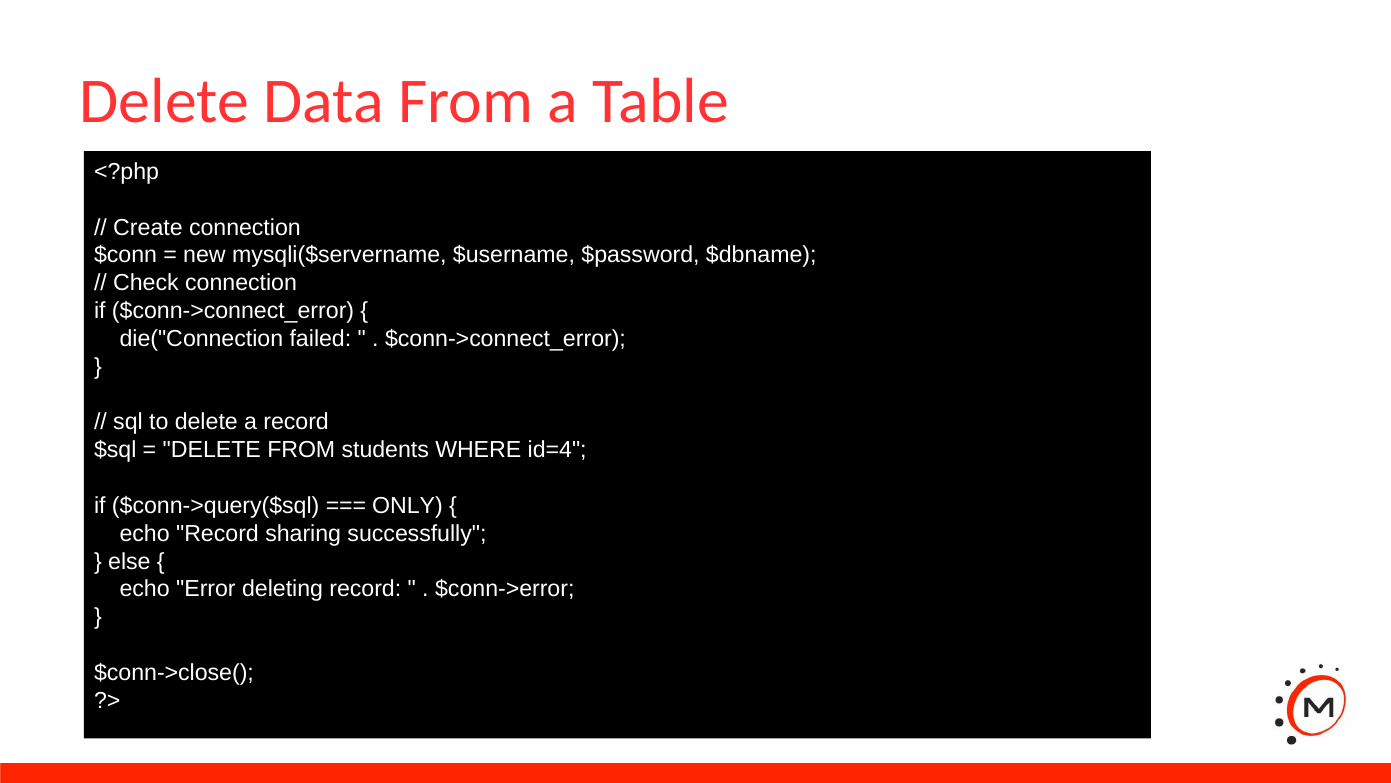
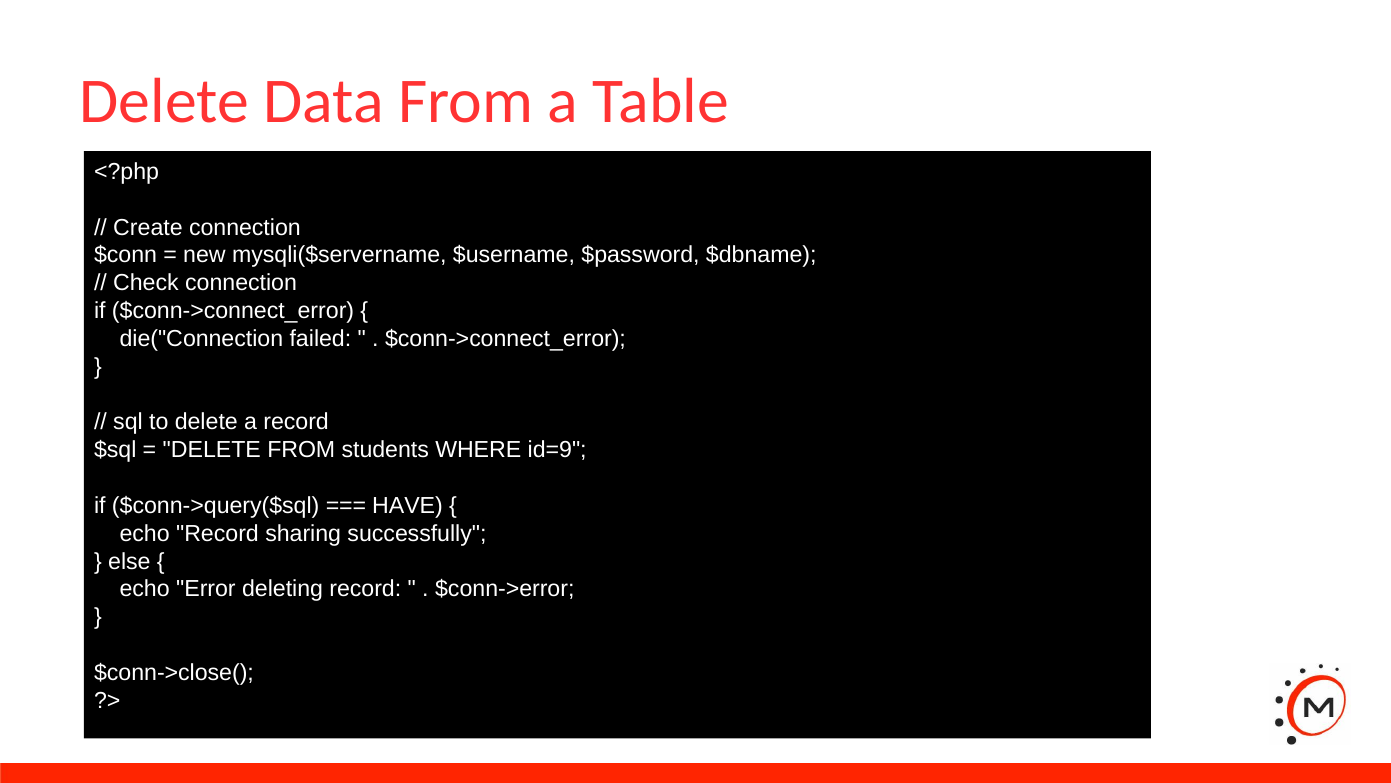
id=4: id=4 -> id=9
ONLY: ONLY -> HAVE
